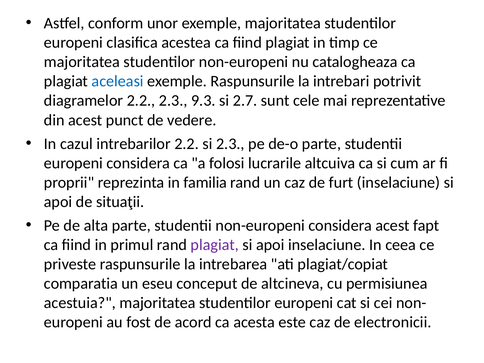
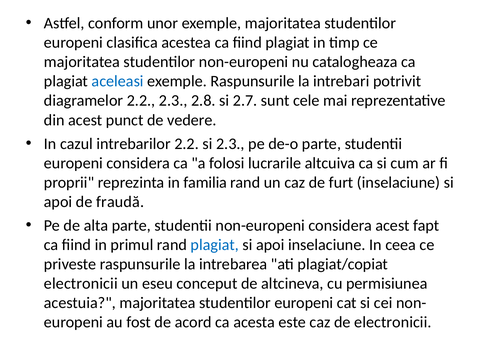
9.3: 9.3 -> 2.8
situaţii: situaţii -> fraudă
plagiat at (215, 245) colour: purple -> blue
comparatia at (81, 284): comparatia -> electronicii
